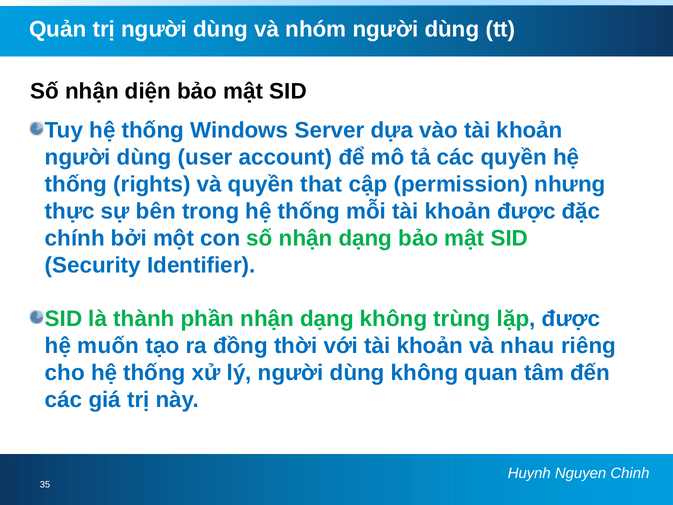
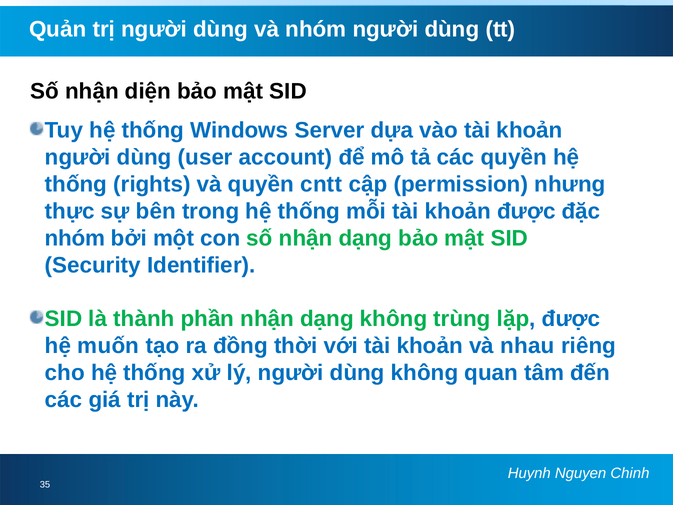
that: that -> cntt
chính at (75, 238): chính -> nhóm
